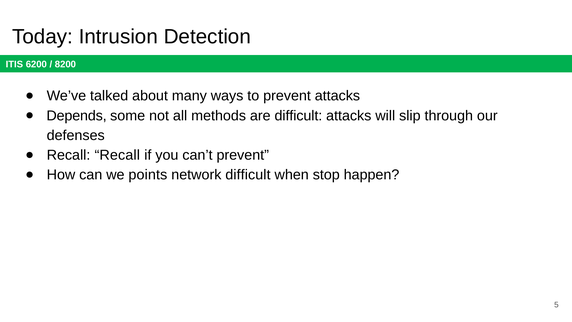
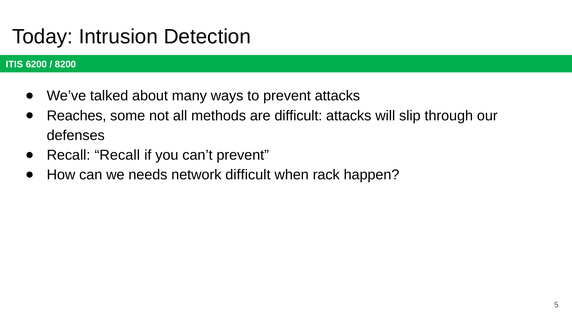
Depends: Depends -> Reaches
points: points -> needs
stop: stop -> rack
